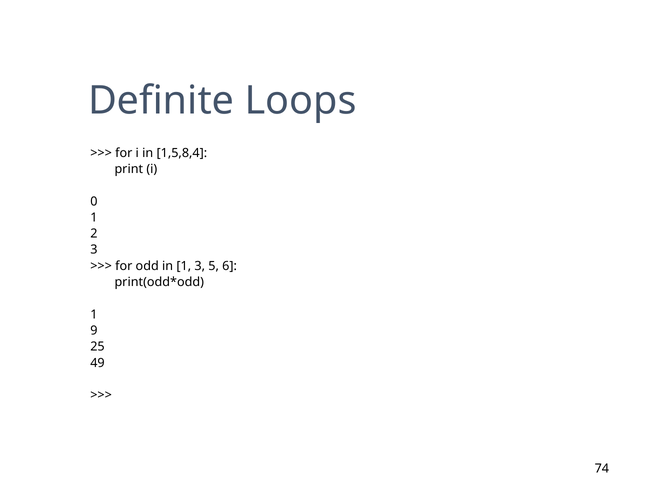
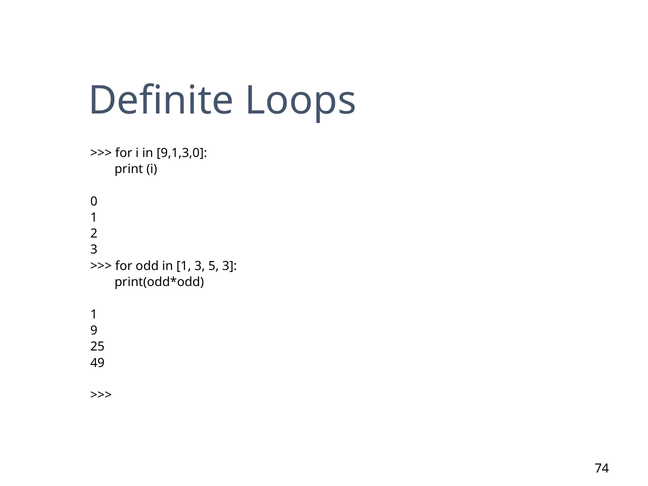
1,5,8,4: 1,5,8,4 -> 9,1,3,0
5 6: 6 -> 3
